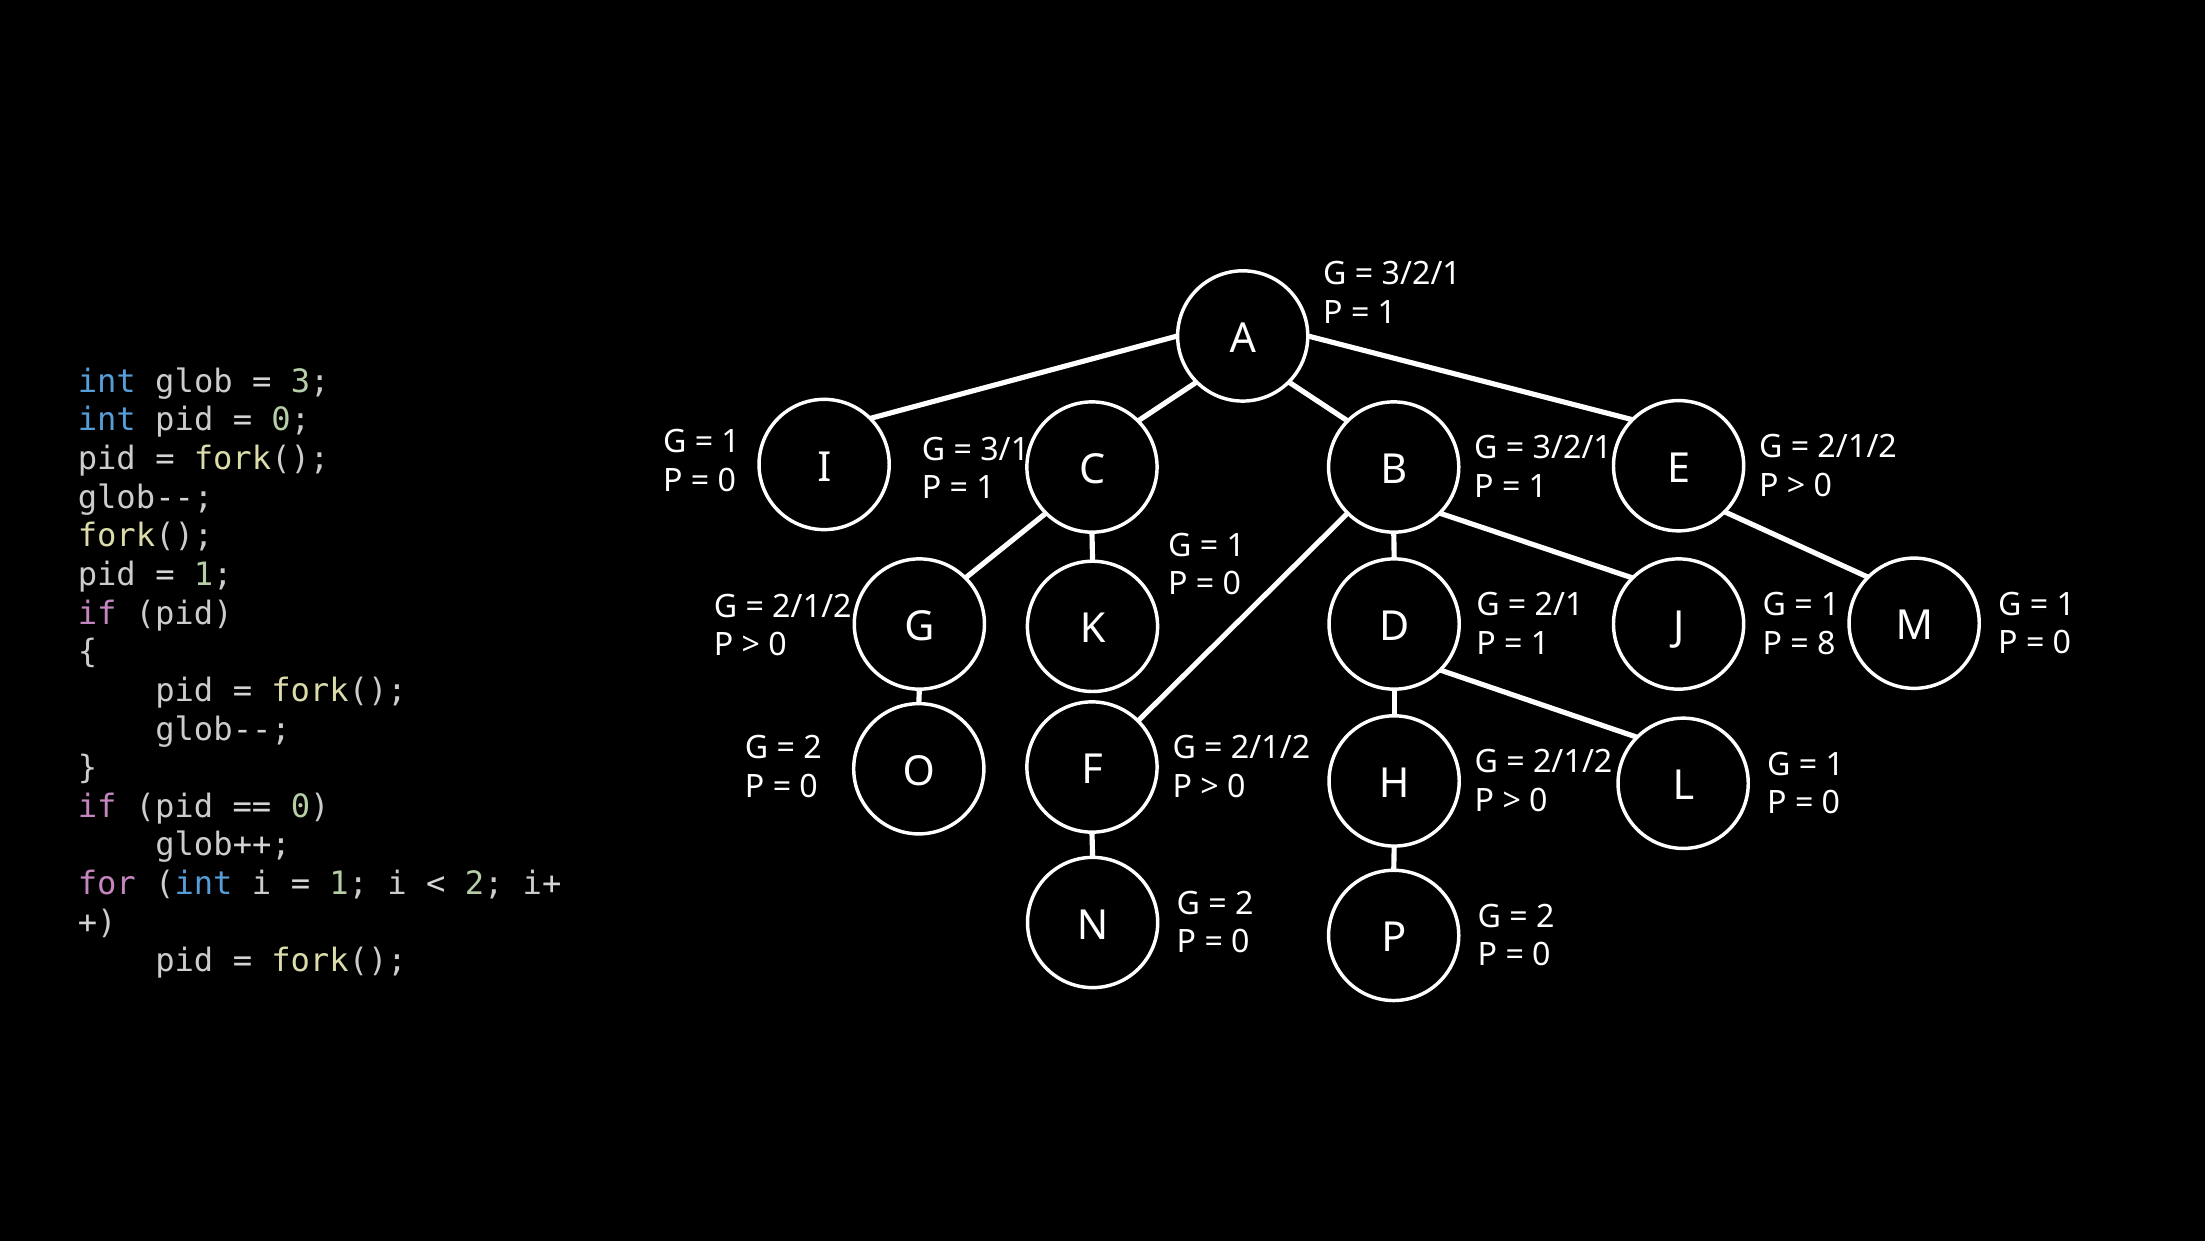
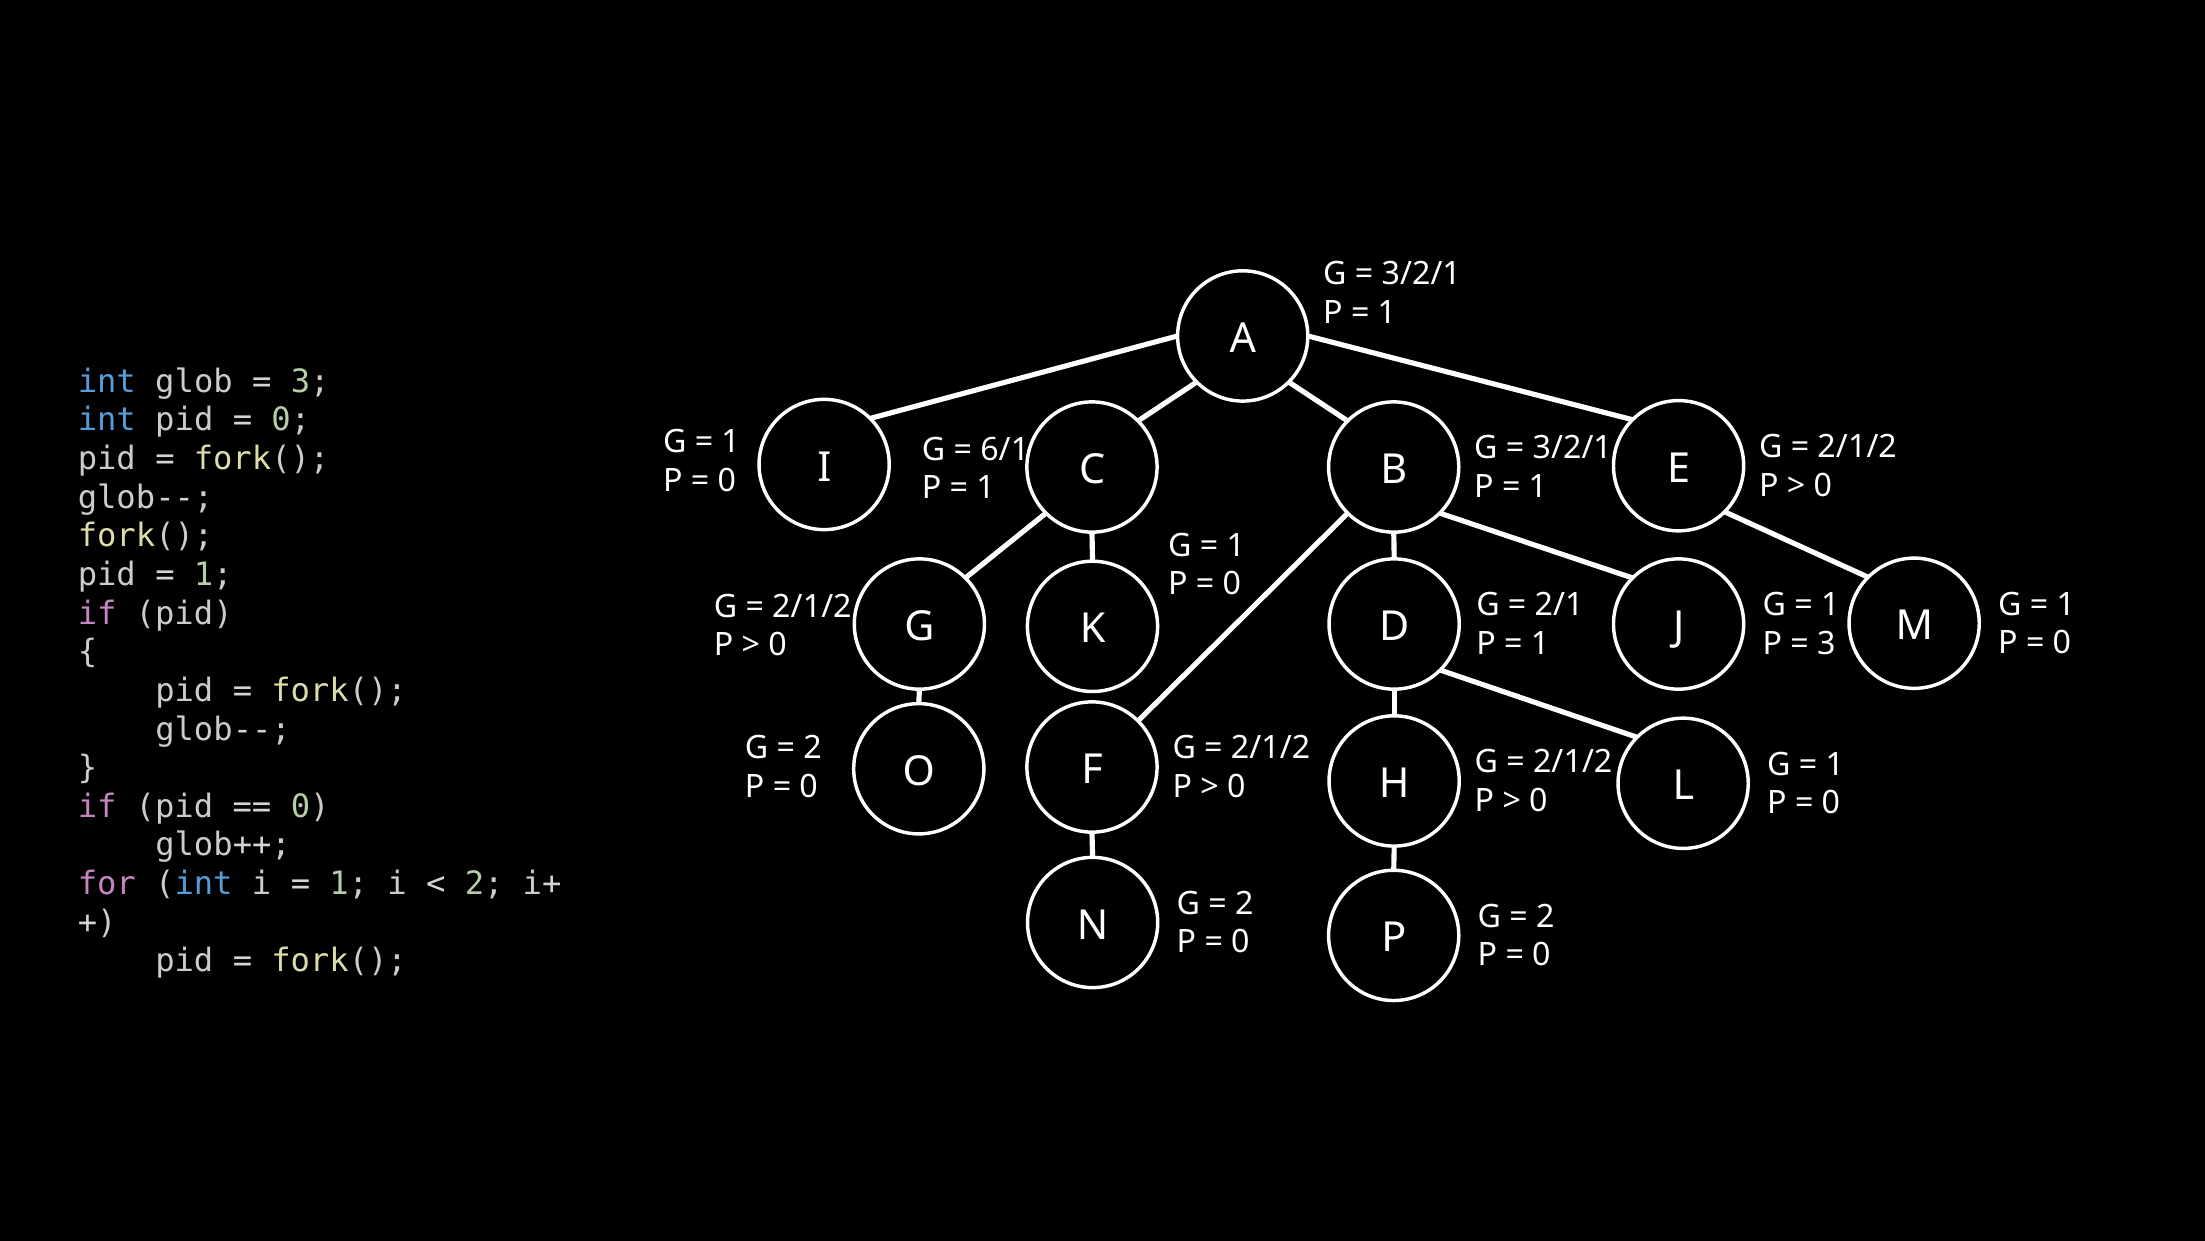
3/1: 3/1 -> 6/1
8 at (1826, 643): 8 -> 3
